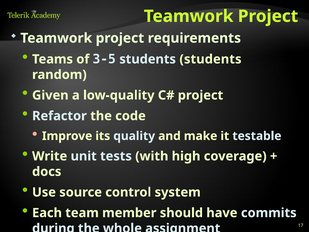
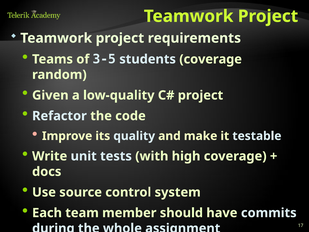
students students: students -> coverage
